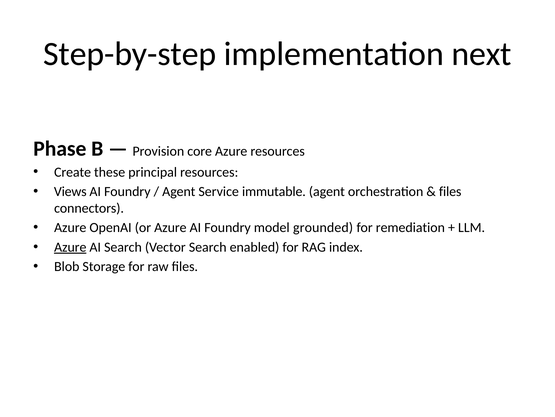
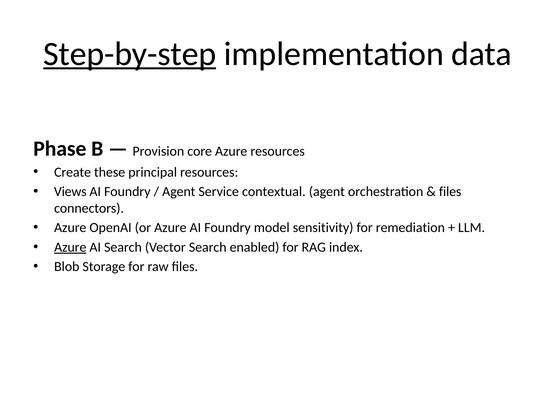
Step-by-step underline: none -> present
next: next -> data
immutable: immutable -> contextual
grounded: grounded -> sensitivity
